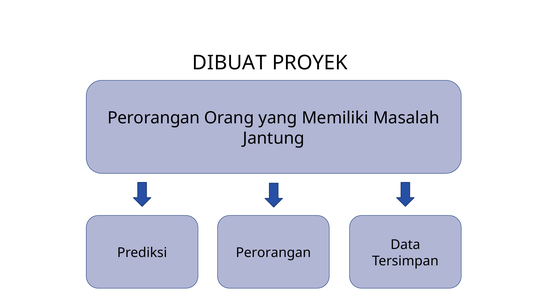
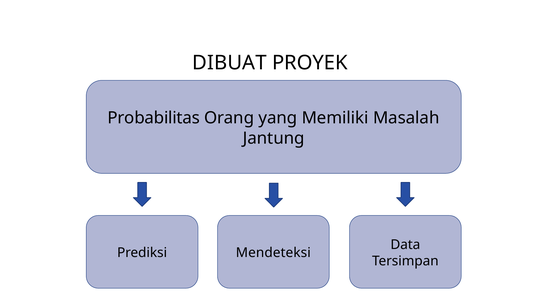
Perorangan at (154, 118): Perorangan -> Probabilitas
Prediksi Perorangan: Perorangan -> Mendeteksi
